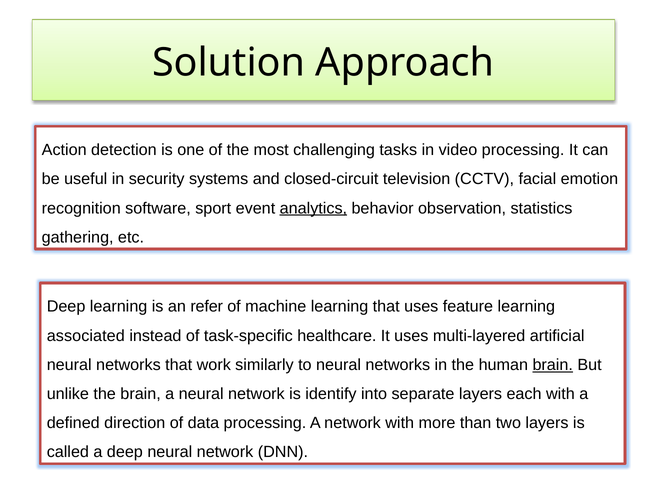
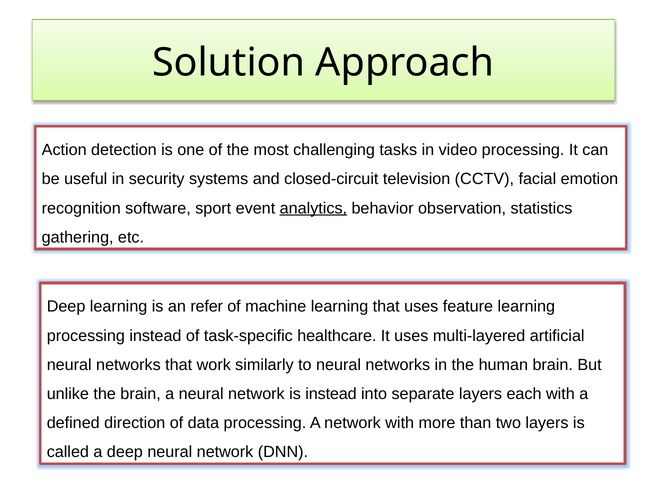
associated at (86, 336): associated -> processing
brain at (553, 365) underline: present -> none
is identify: identify -> instead
